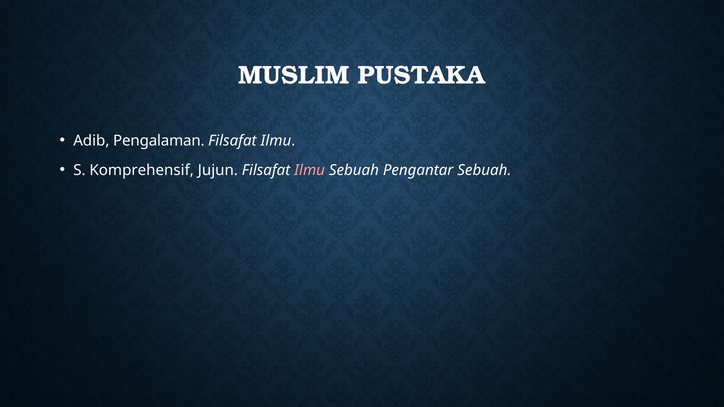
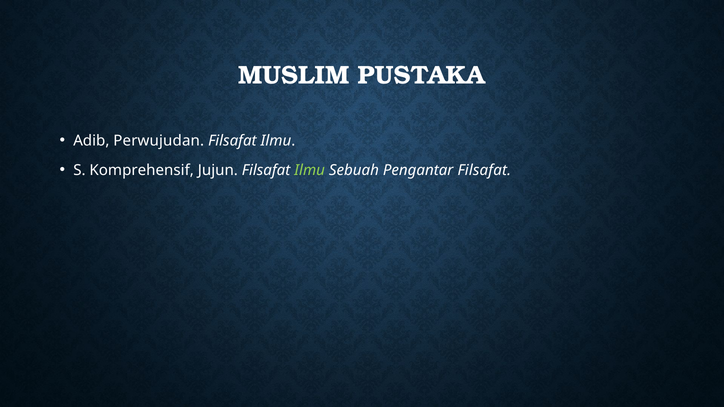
Pengalaman: Pengalaman -> Perwujudan
Ilmu at (310, 170) colour: pink -> light green
Pengantar Sebuah: Sebuah -> Filsafat
